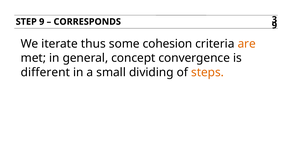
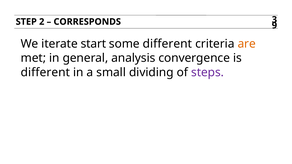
STEP 9: 9 -> 2
thus: thus -> start
some cohesion: cohesion -> different
concept: concept -> analysis
steps colour: orange -> purple
